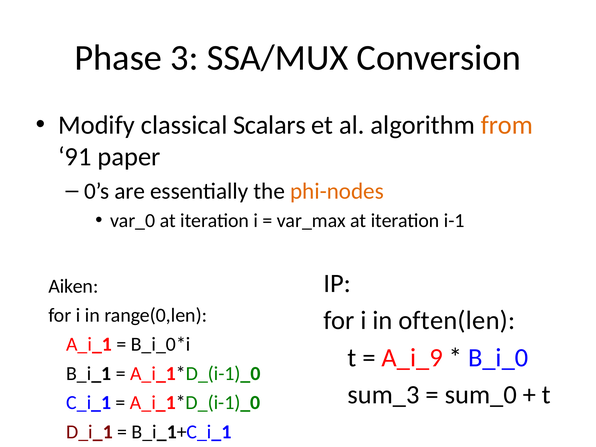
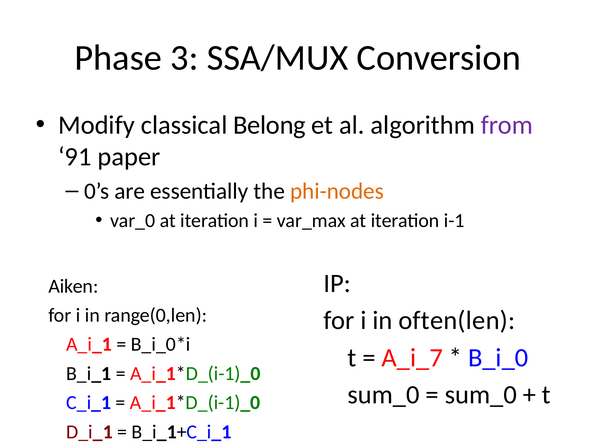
Scalars: Scalars -> Belong
from colour: orange -> purple
A_i_9: A_i_9 -> A_i_7
sum_3 at (384, 395): sum_3 -> sum_0
